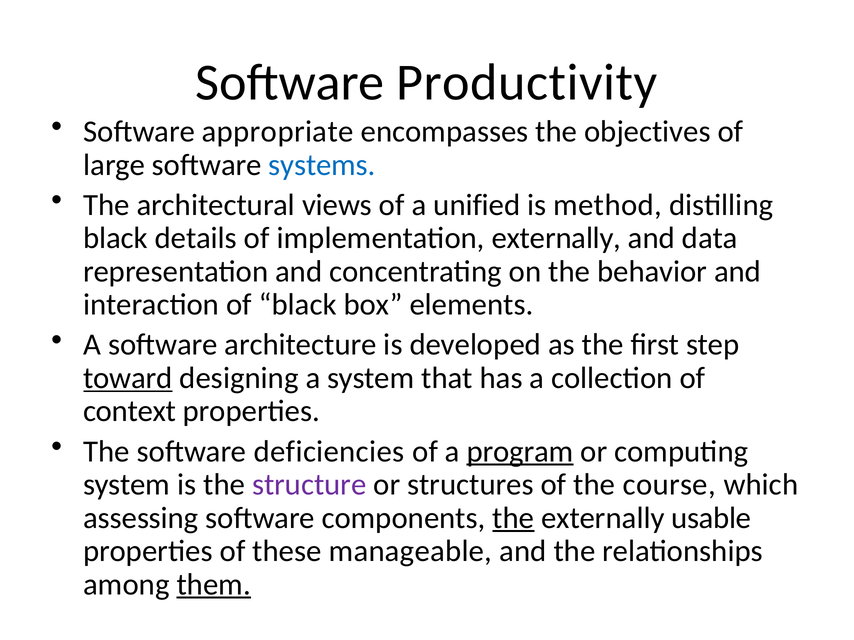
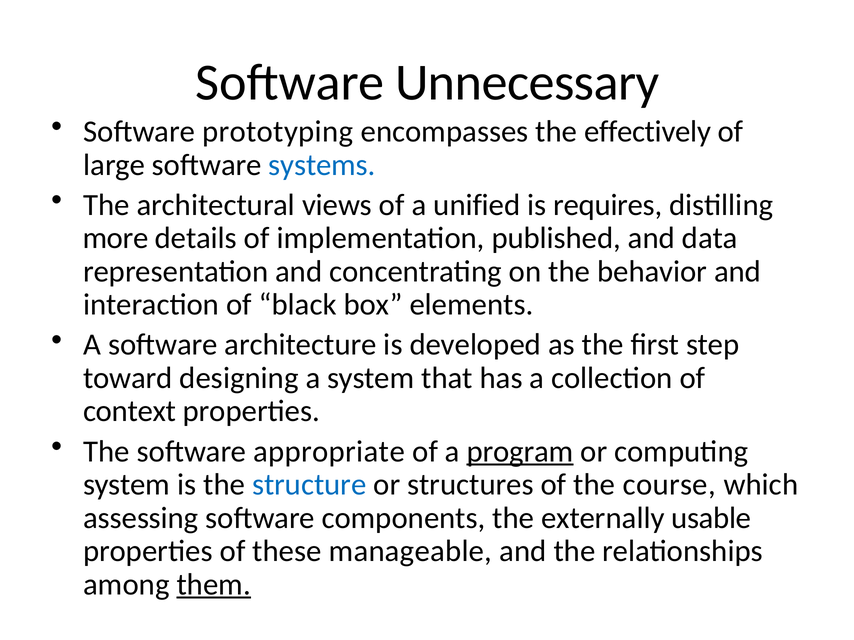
Productivity: Productivity -> Unnecessary
appropriate: appropriate -> prototyping
objectives: objectives -> effectively
method: method -> requires
black at (116, 238): black -> more
implementation externally: externally -> published
toward underline: present -> none
deficiencies: deficiencies -> appropriate
structure colour: purple -> blue
the at (513, 518) underline: present -> none
